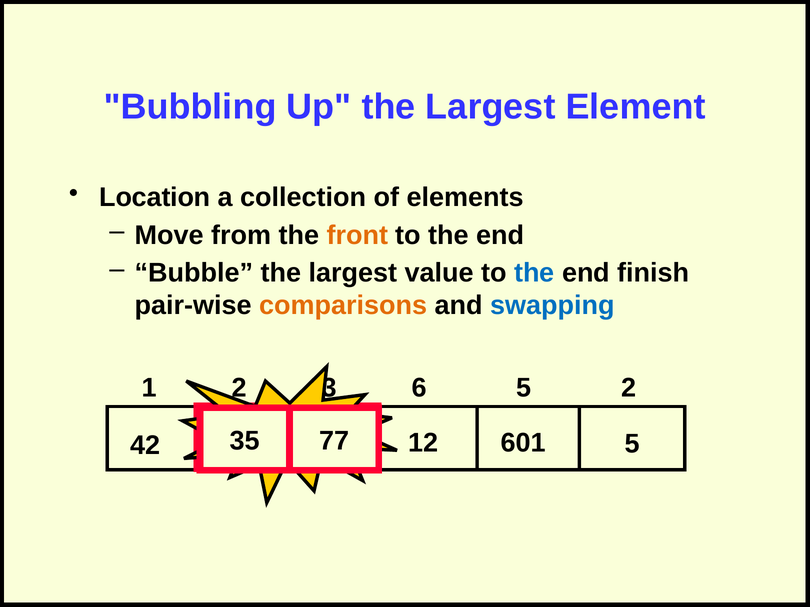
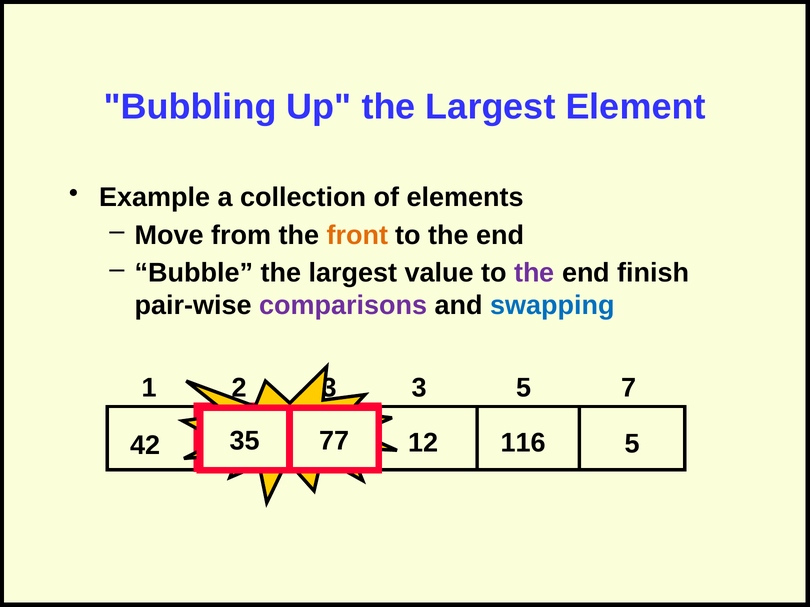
Location: Location -> Example
the at (534, 273) colour: blue -> purple
comparisons colour: orange -> purple
6 at (419, 388): 6 -> 3
5 2: 2 -> 7
601: 601 -> 116
